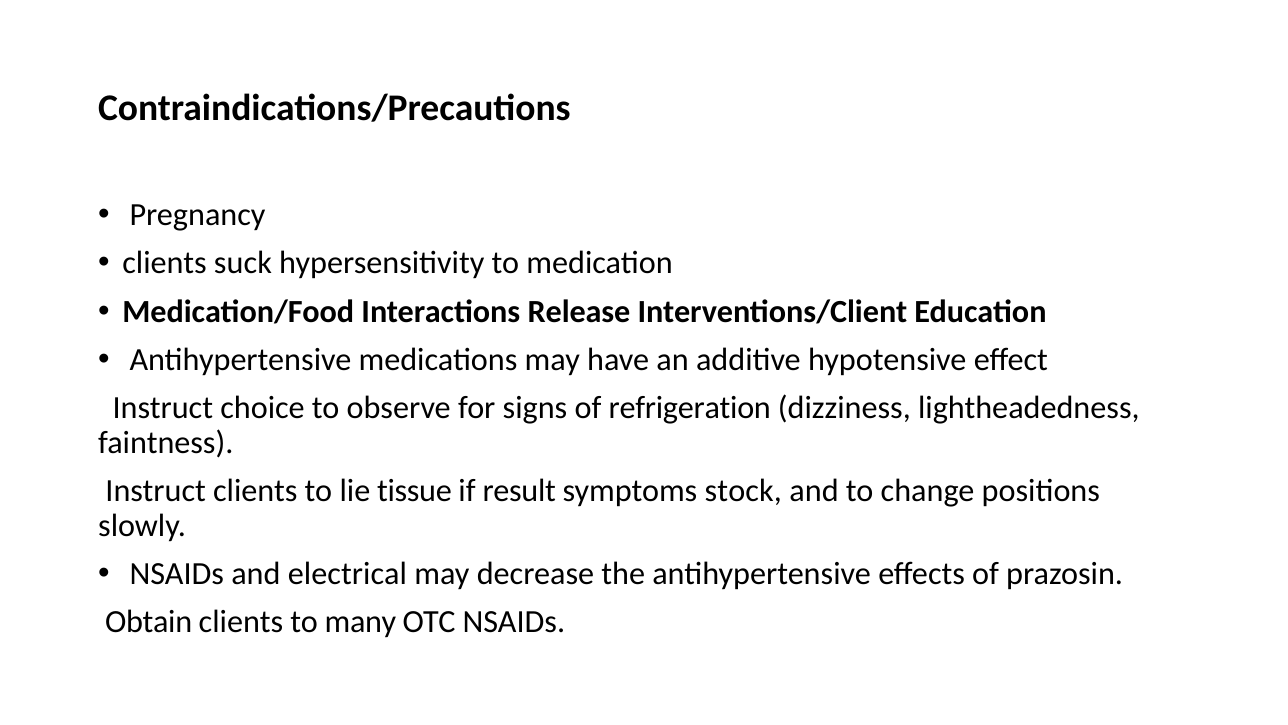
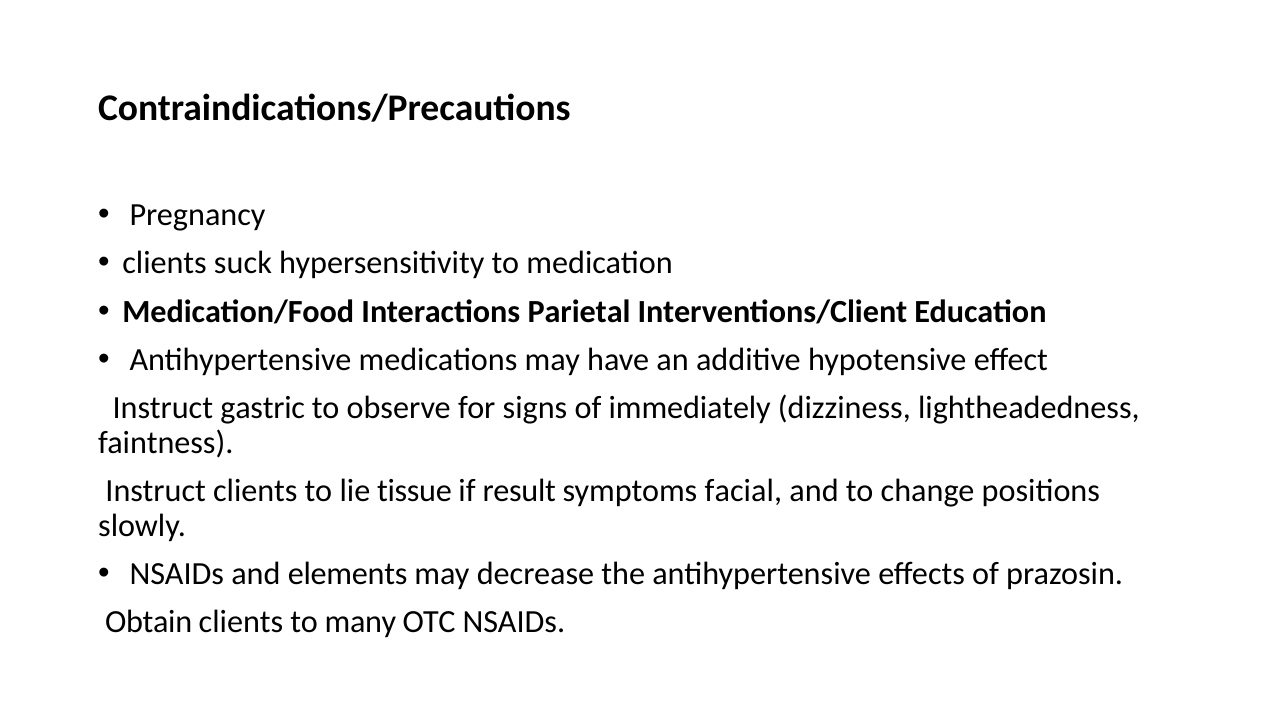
Release: Release -> Parietal
choice: choice -> gastric
refrigeration: refrigeration -> immediately
stock: stock -> facial
electrical: electrical -> elements
